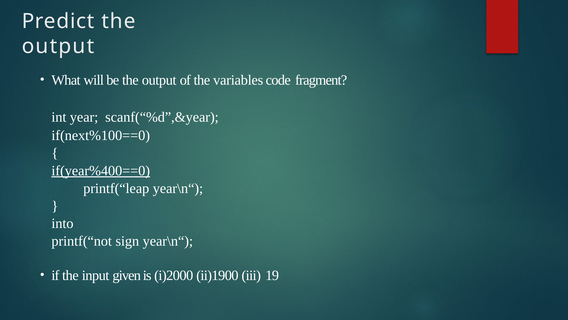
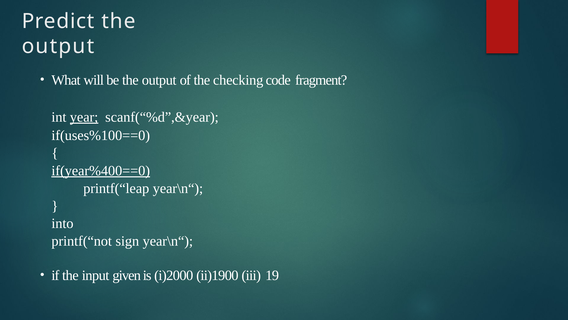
variables: variables -> checking
year underline: none -> present
if(next%100==0: if(next%100==0 -> if(uses%100==0
